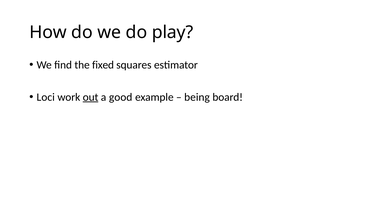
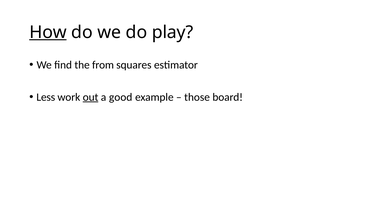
How underline: none -> present
fixed: fixed -> from
Loci: Loci -> Less
being: being -> those
